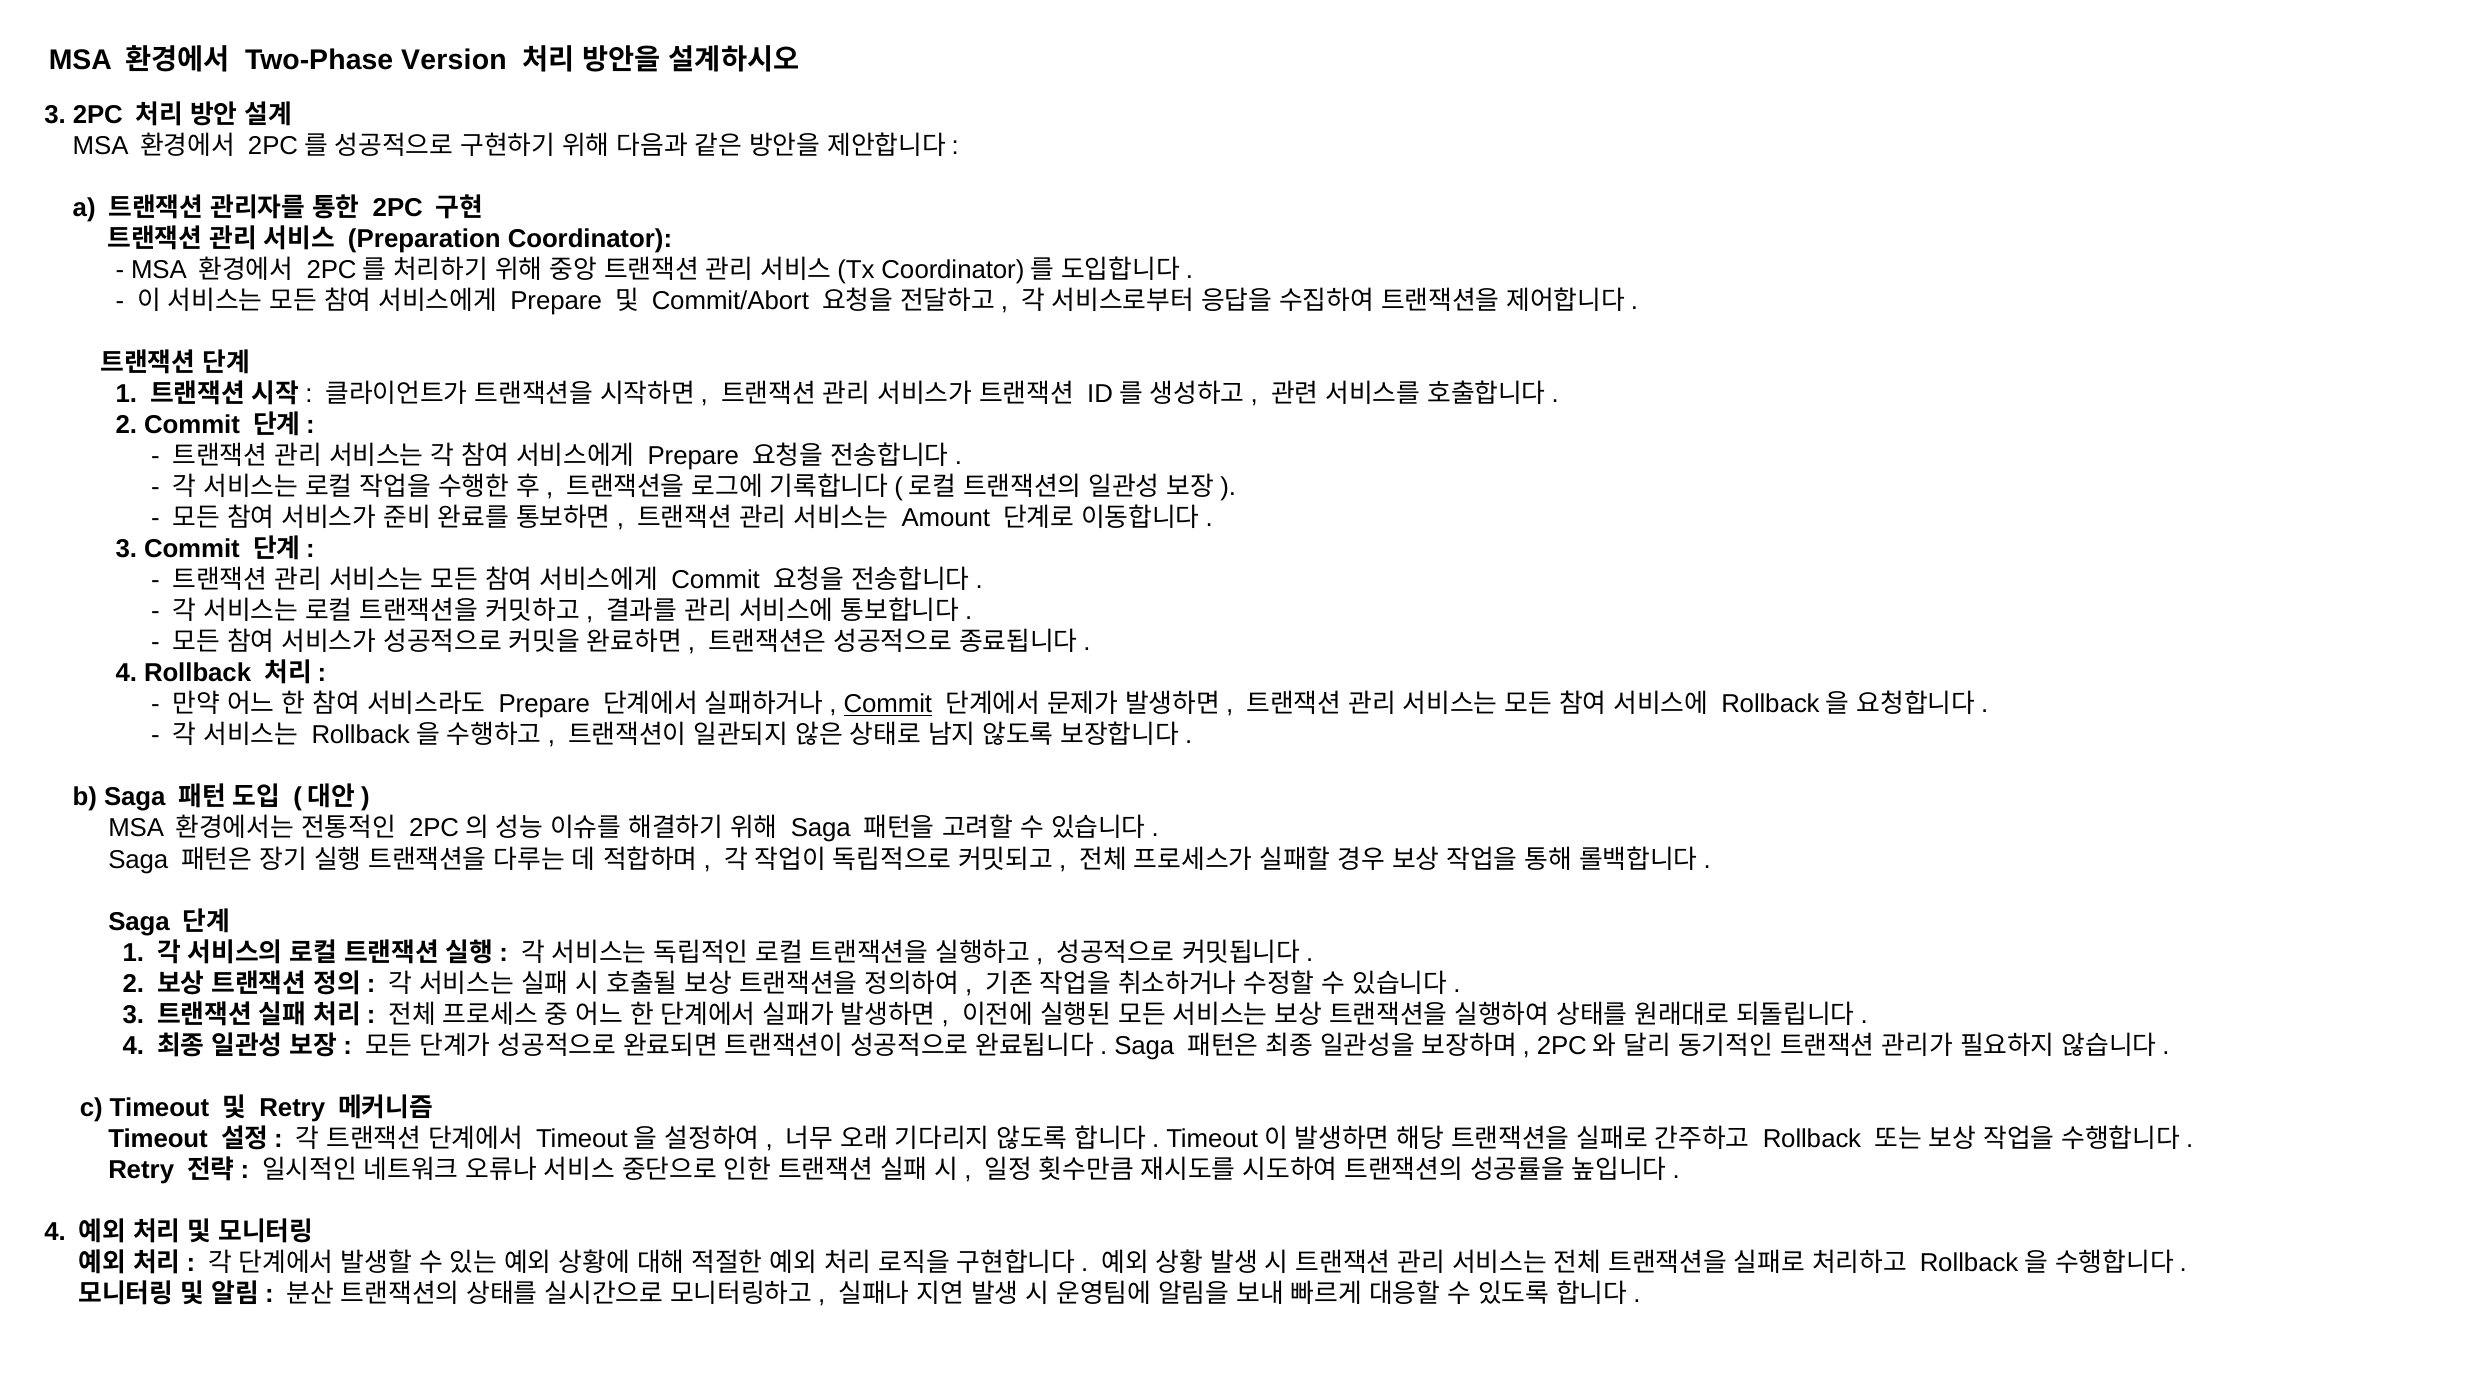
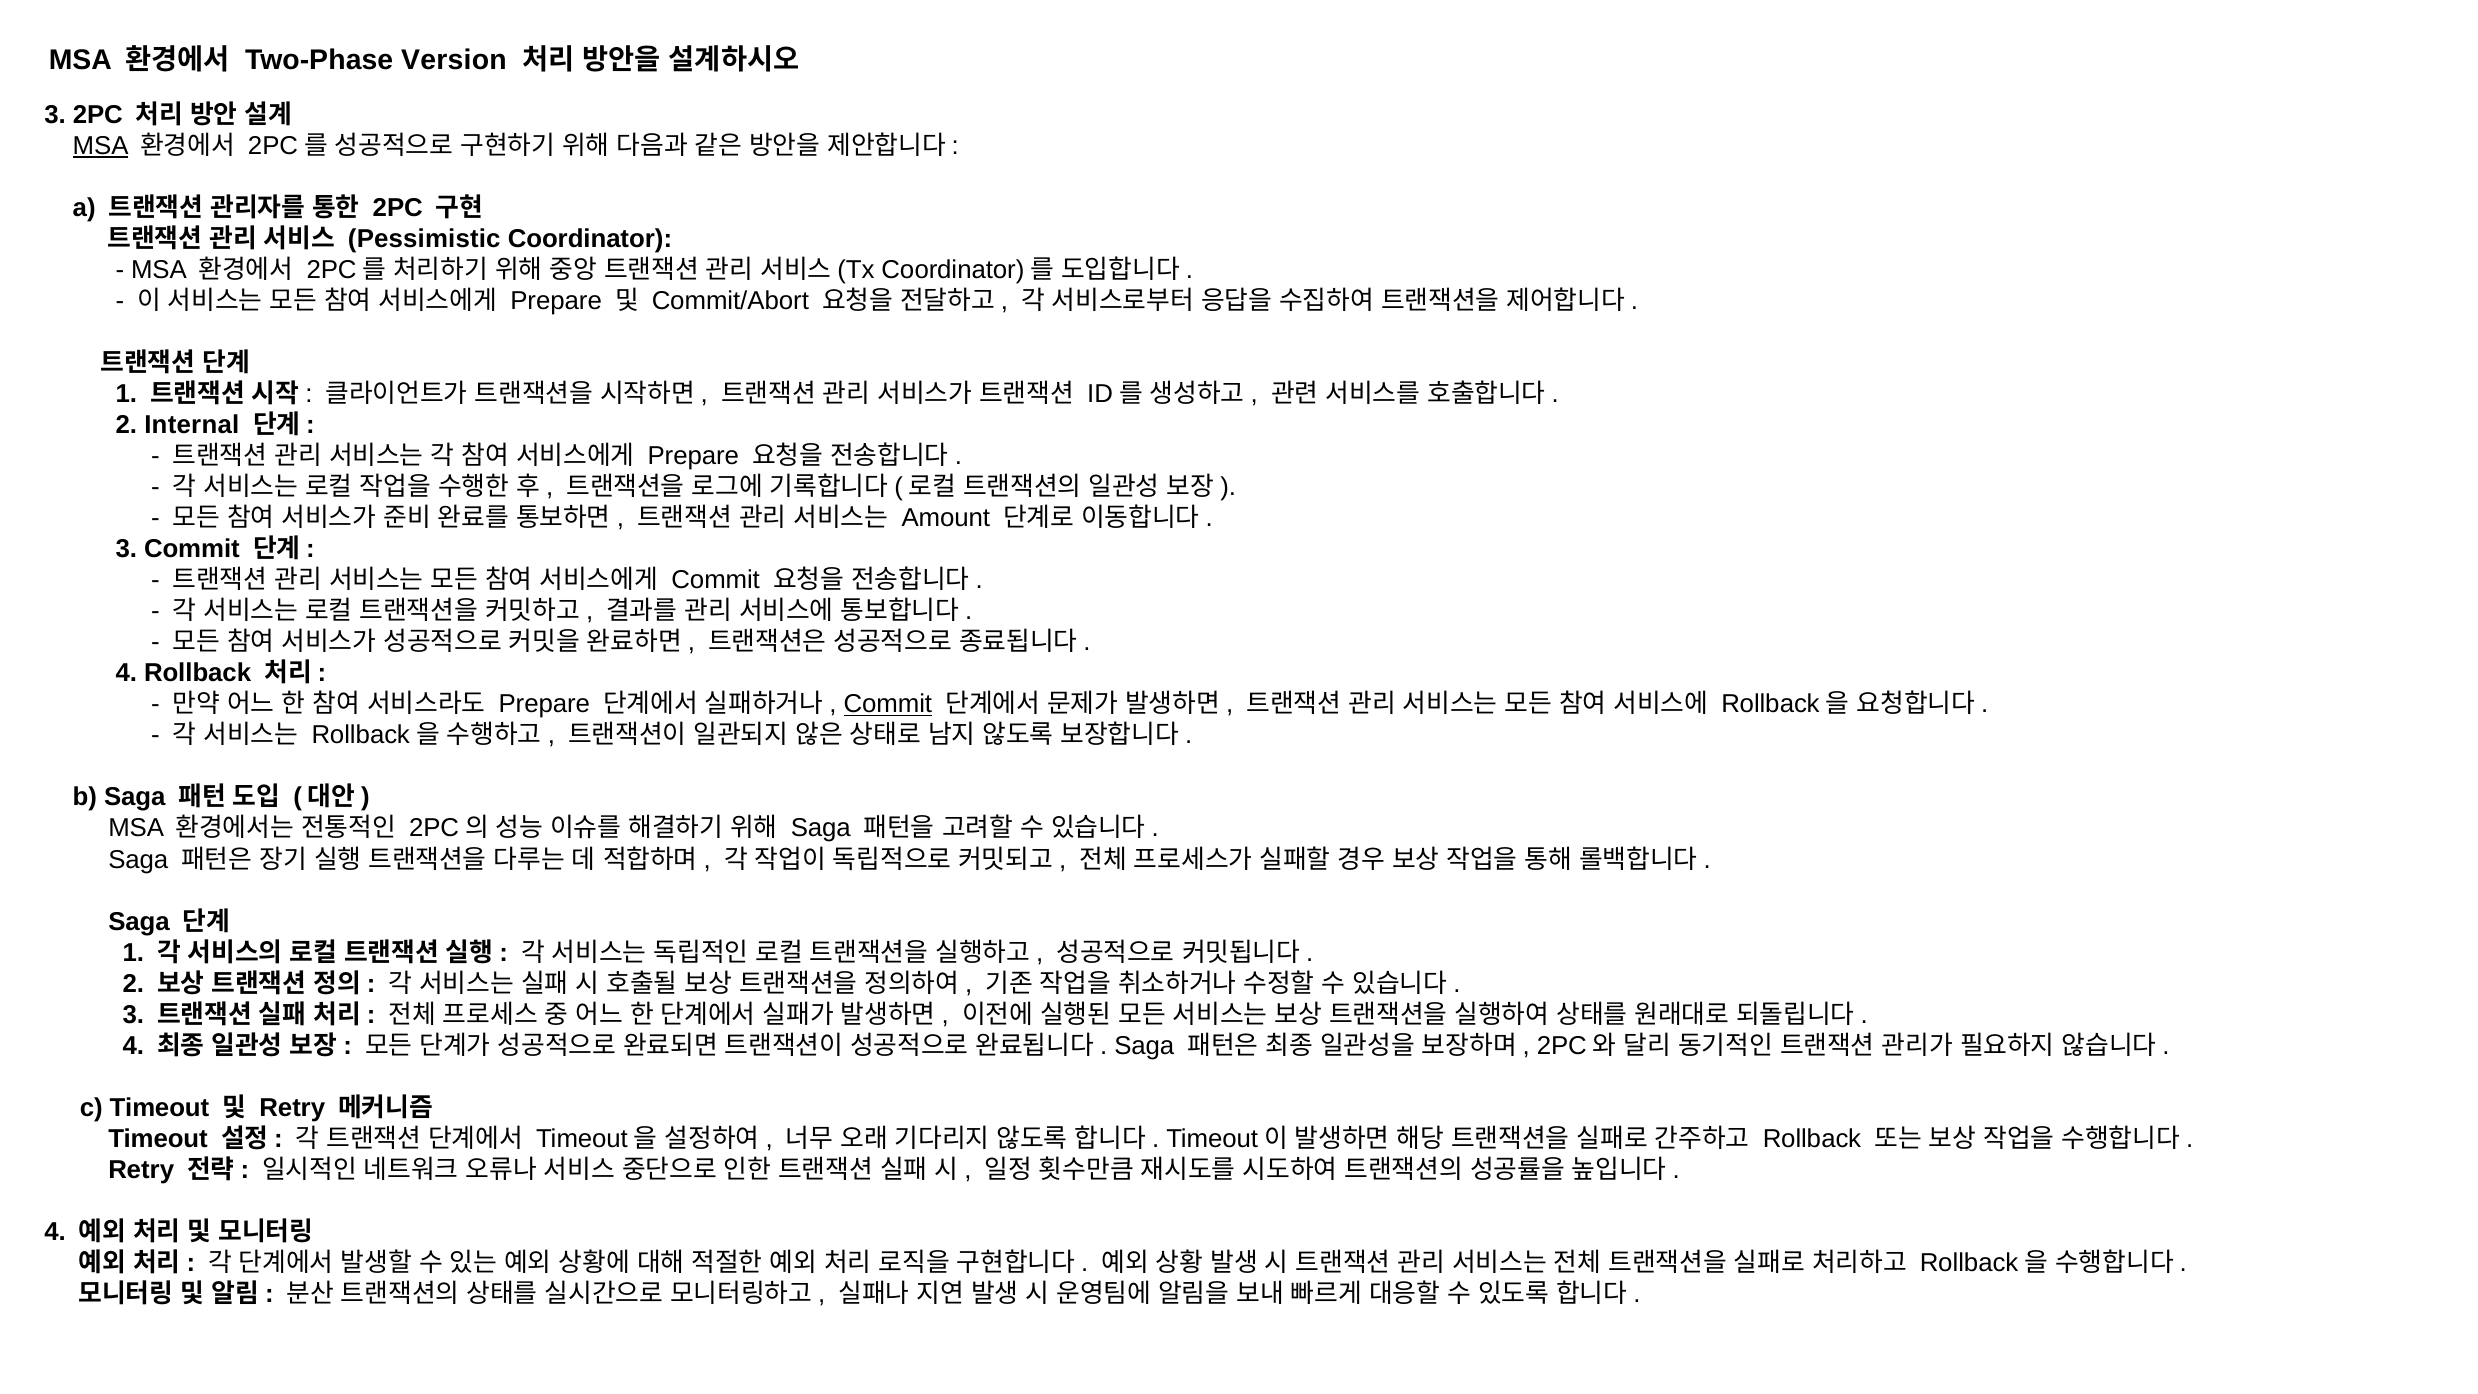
MSA at (101, 146) underline: none -> present
Preparation: Preparation -> Pessimistic
2 Commit: Commit -> Internal
